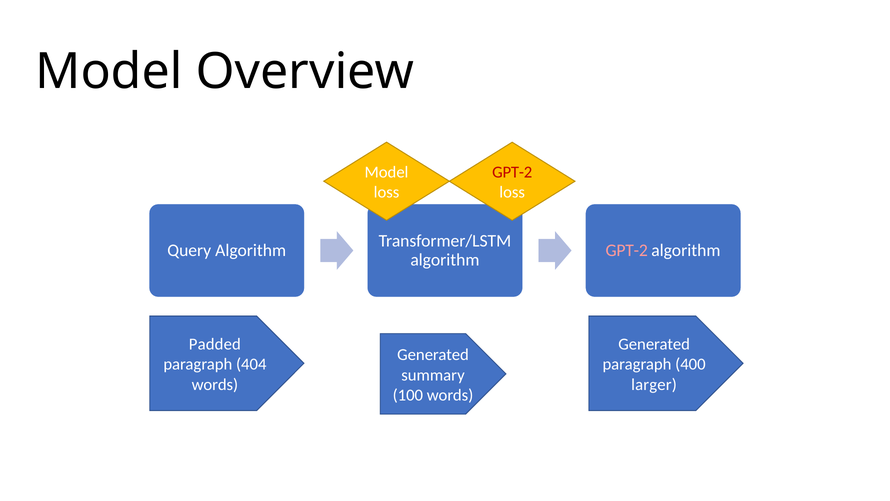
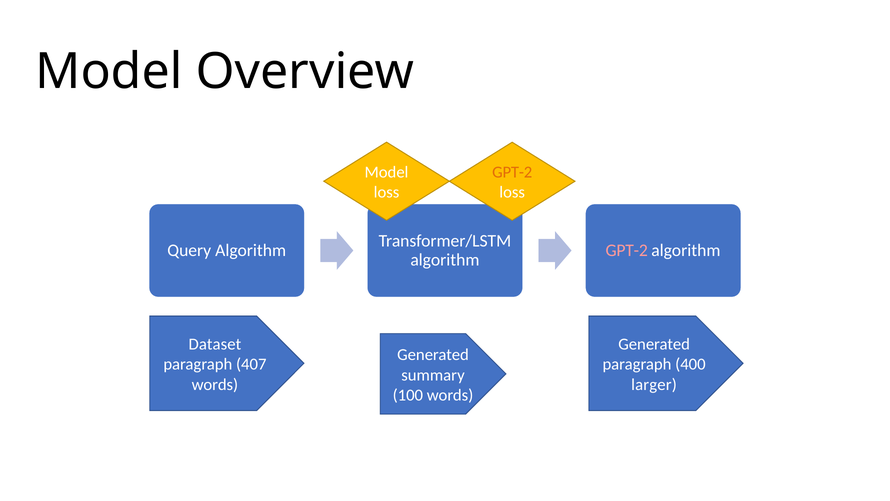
GPT-2 at (512, 172) colour: red -> orange
Padded: Padded -> Dataset
404: 404 -> 407
